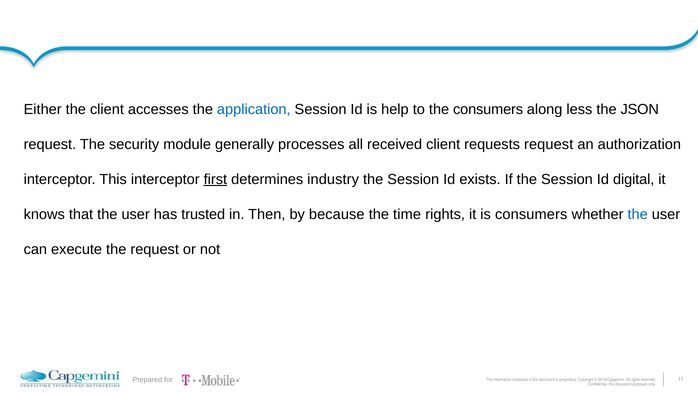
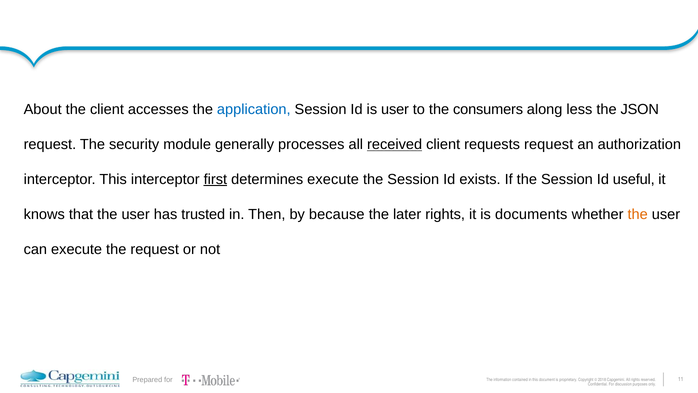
Either: Either -> About
is help: help -> user
received underline: none -> present
determines industry: industry -> execute
digital: digital -> useful
time: time -> later
is consumers: consumers -> documents
the at (638, 214) colour: blue -> orange
